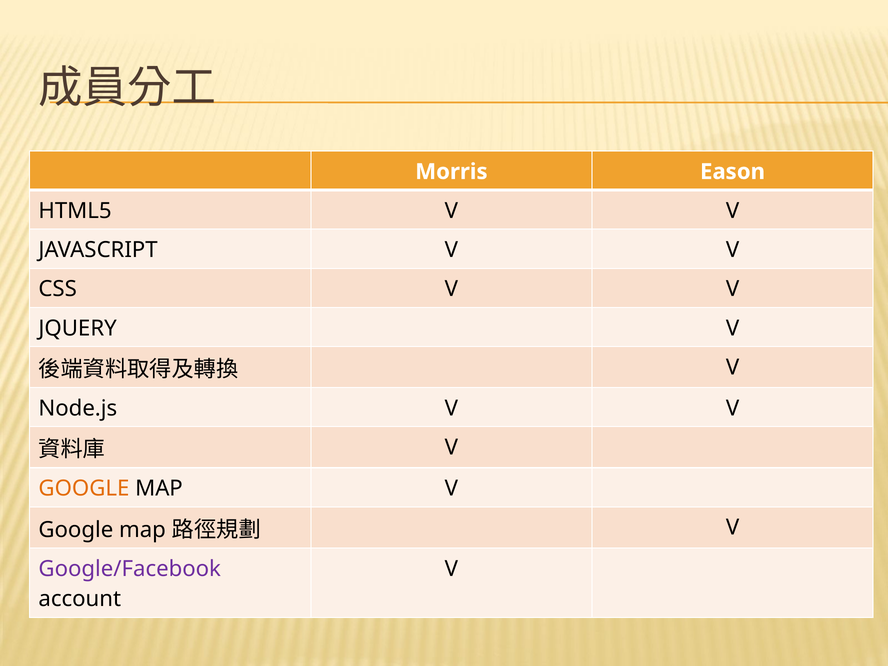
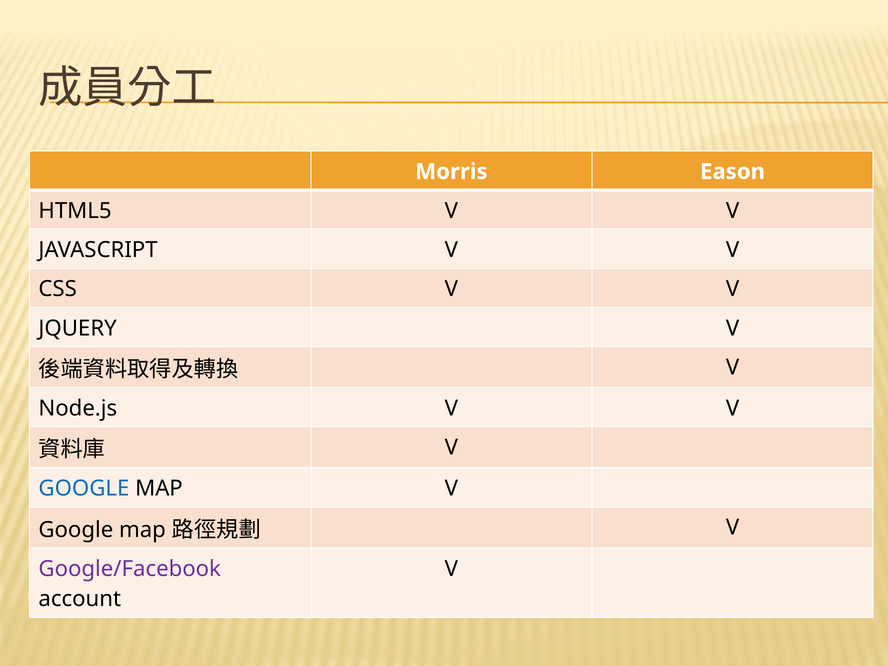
GOOGLE at (84, 489) colour: orange -> blue
